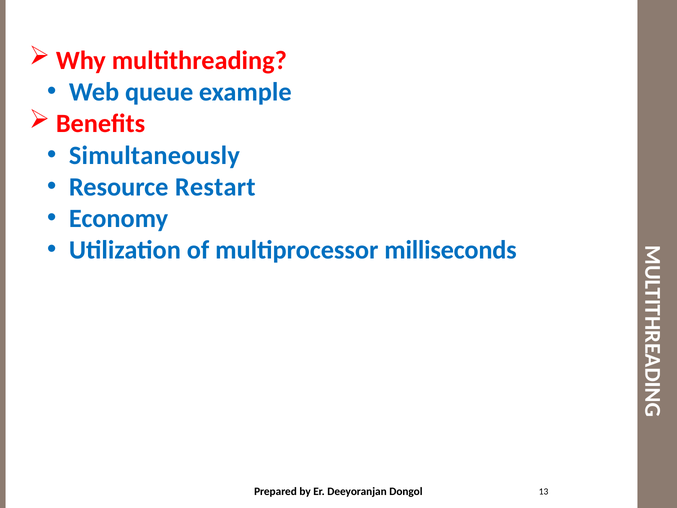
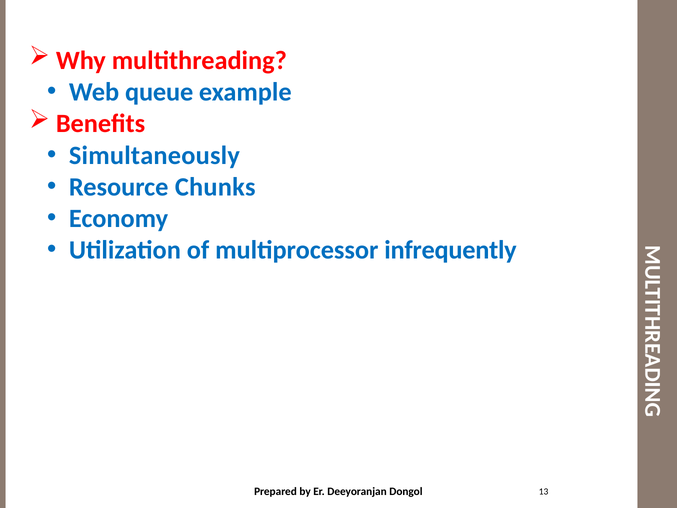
Restart: Restart -> Chunks
milliseconds: milliseconds -> infrequently
